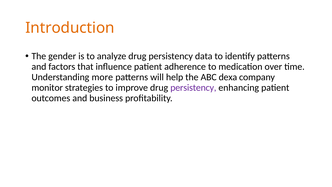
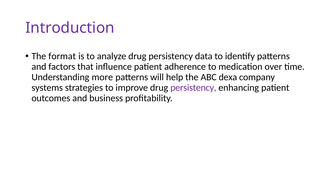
Introduction colour: orange -> purple
gender: gender -> format
monitor: monitor -> systems
